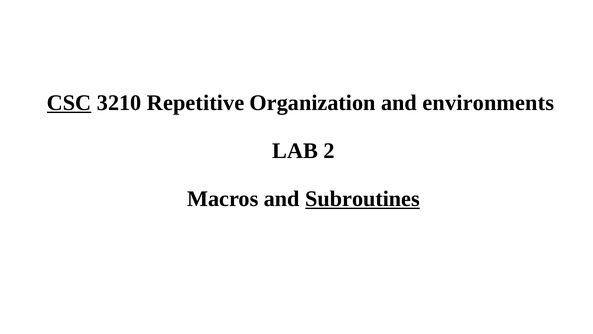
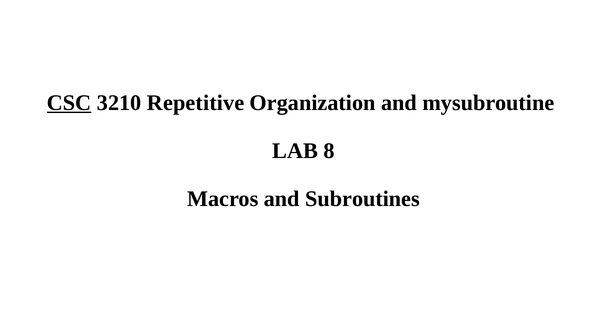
environments: environments -> mysubroutine
2: 2 -> 8
Subroutines underline: present -> none
